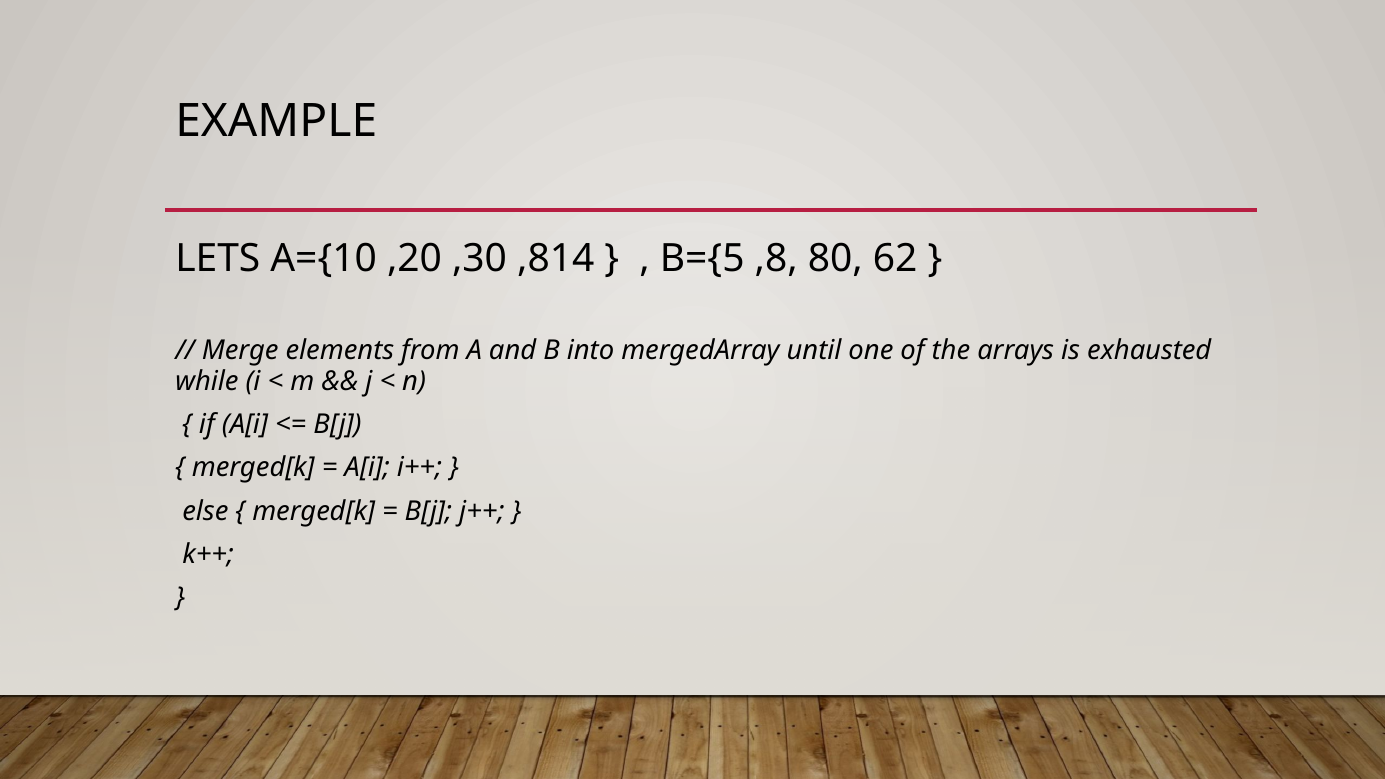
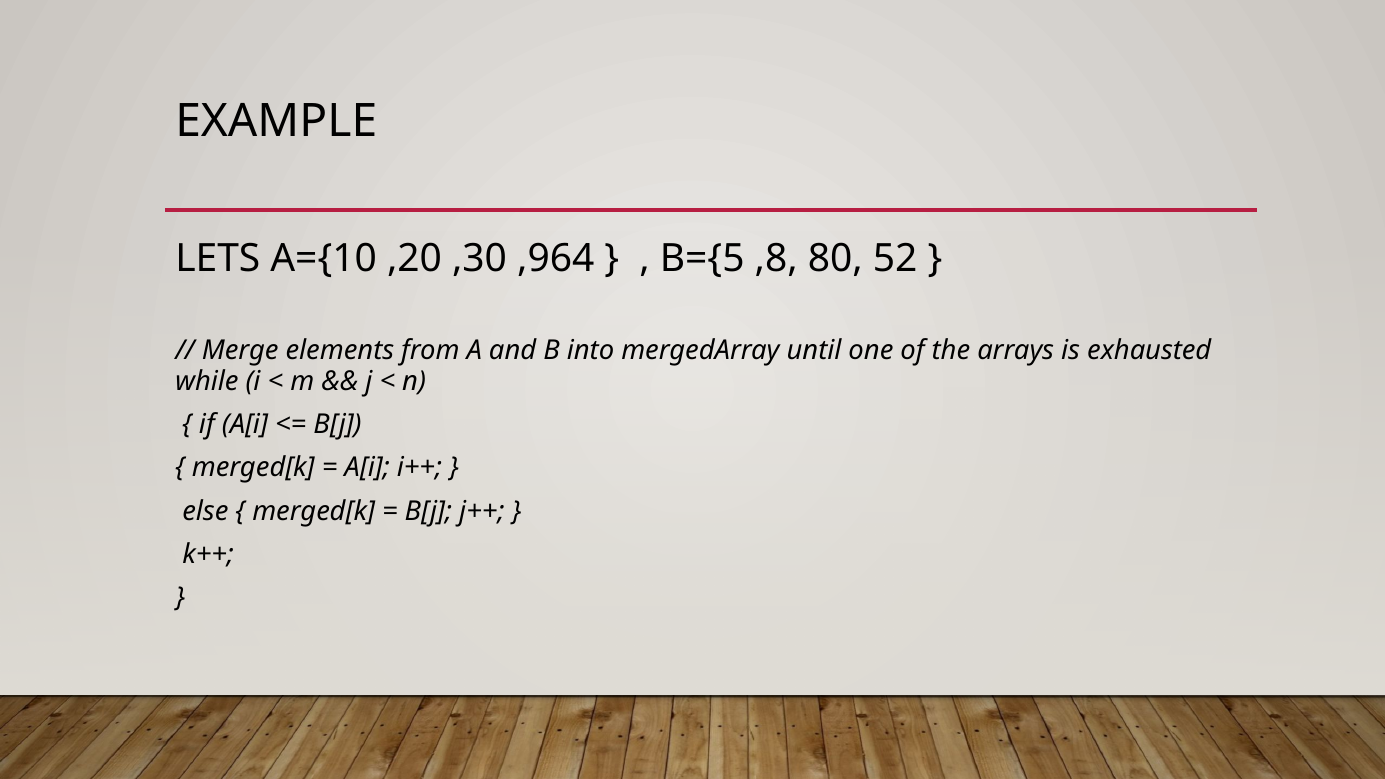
,814: ,814 -> ,964
62: 62 -> 52
